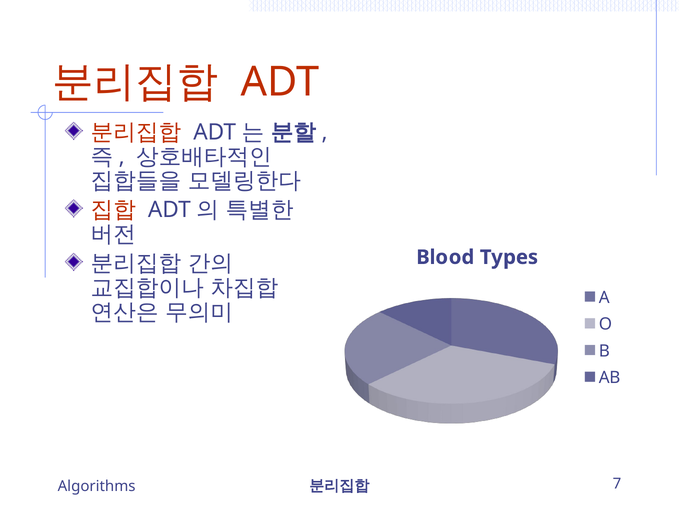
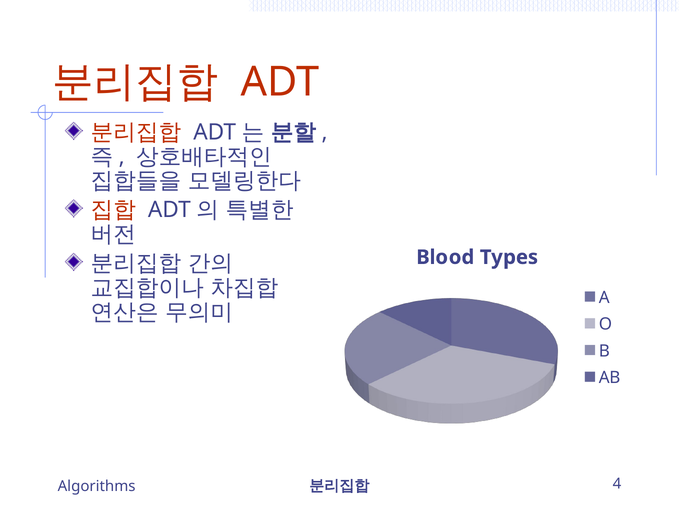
7: 7 -> 4
